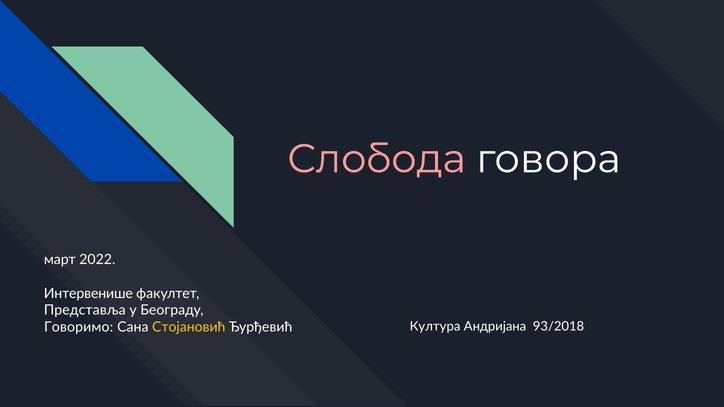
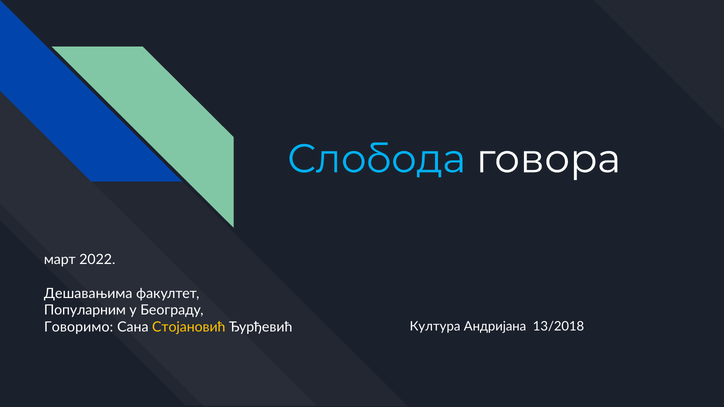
Слобода colour: pink -> light blue
Интервенише: Интервенише -> Дешавањима
Представља: Представља -> Популарним
93/2018: 93/2018 -> 13/2018
